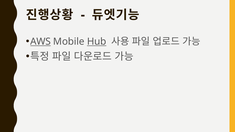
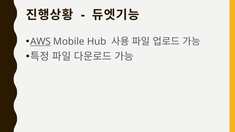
Hub underline: present -> none
